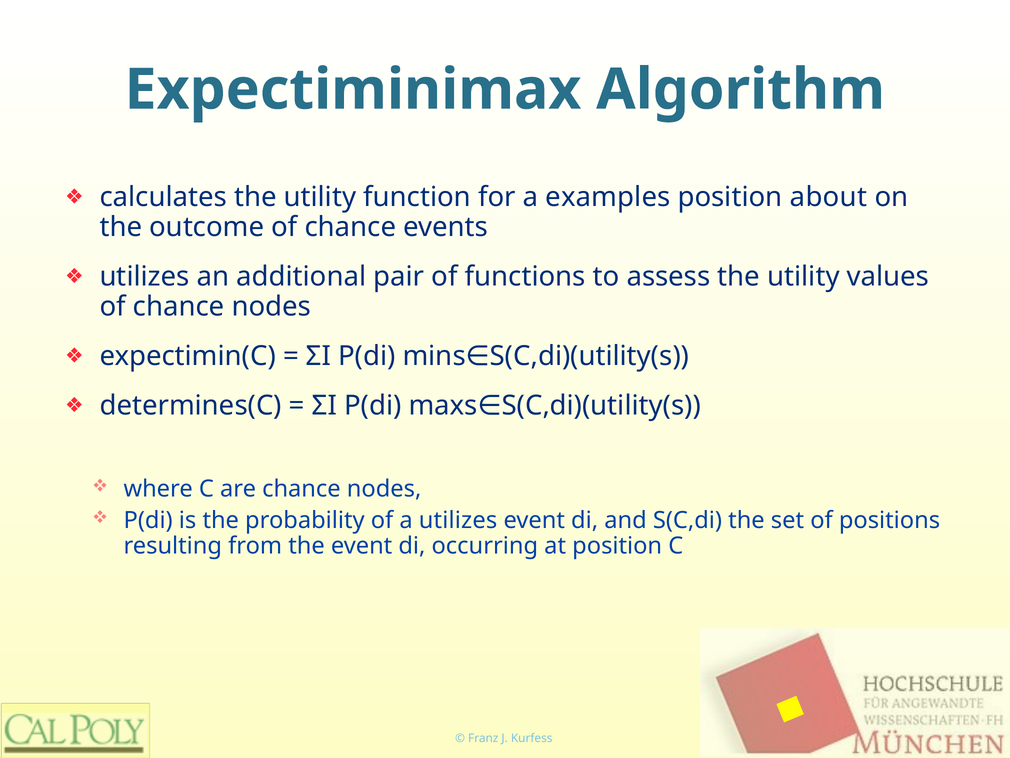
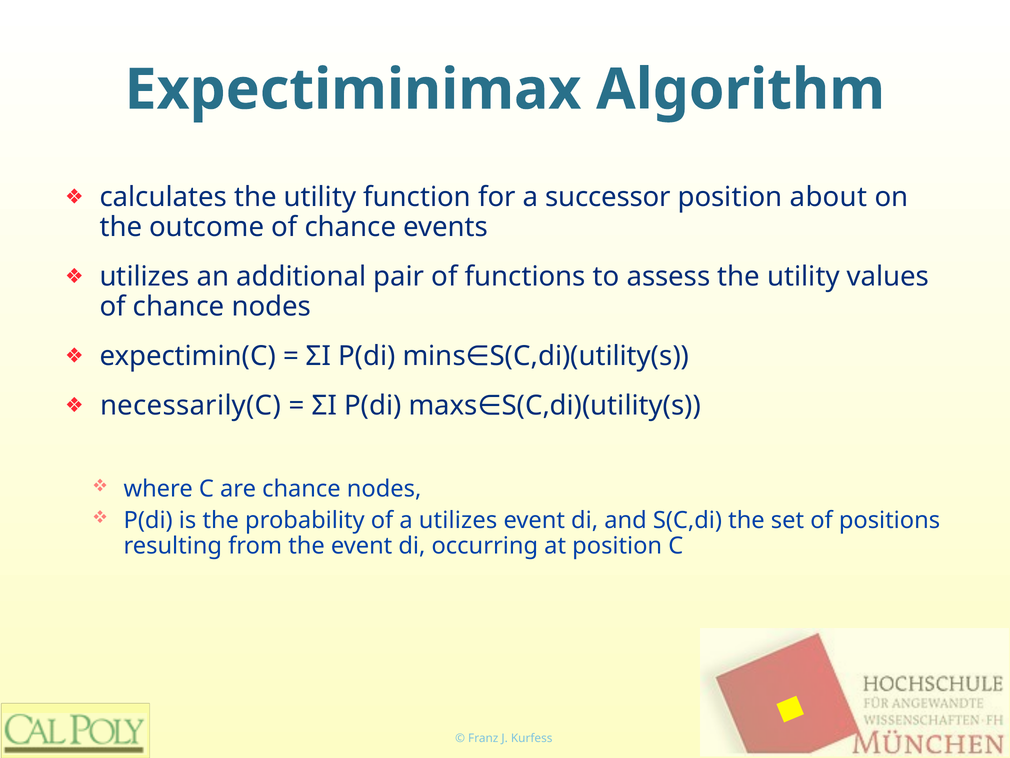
examples: examples -> successor
determines(C: determines(C -> necessarily(C
